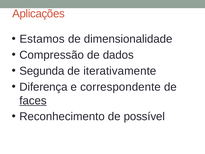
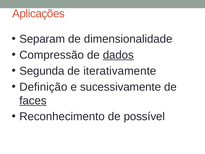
Estamos: Estamos -> Separam
dados underline: none -> present
Diferença: Diferença -> Definição
correspondente: correspondente -> sucessivamente
